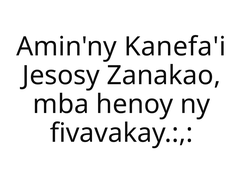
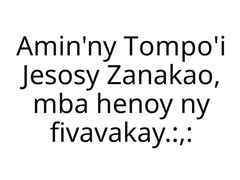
Kanefa'i: Kanefa'i -> Tompo'i
